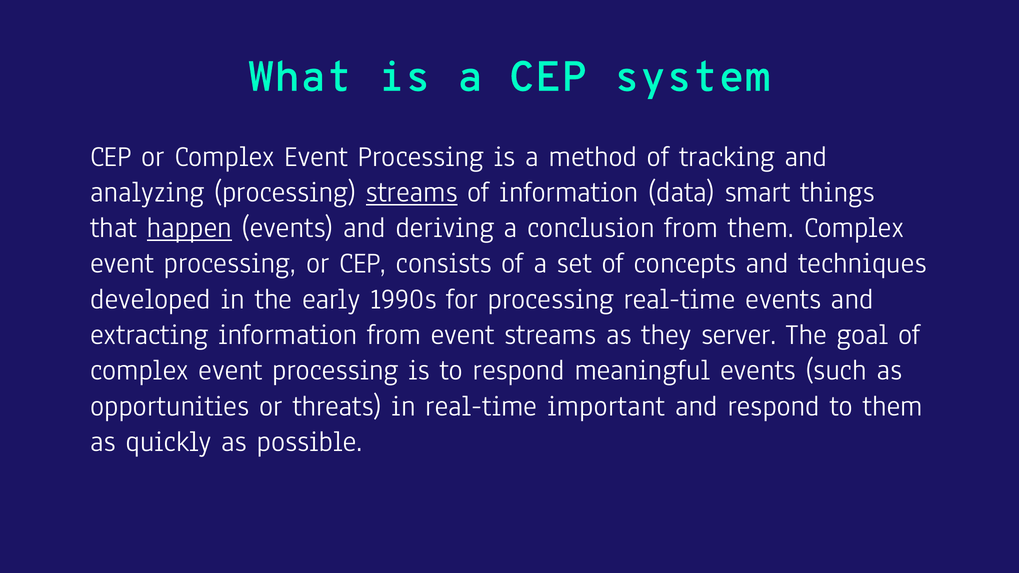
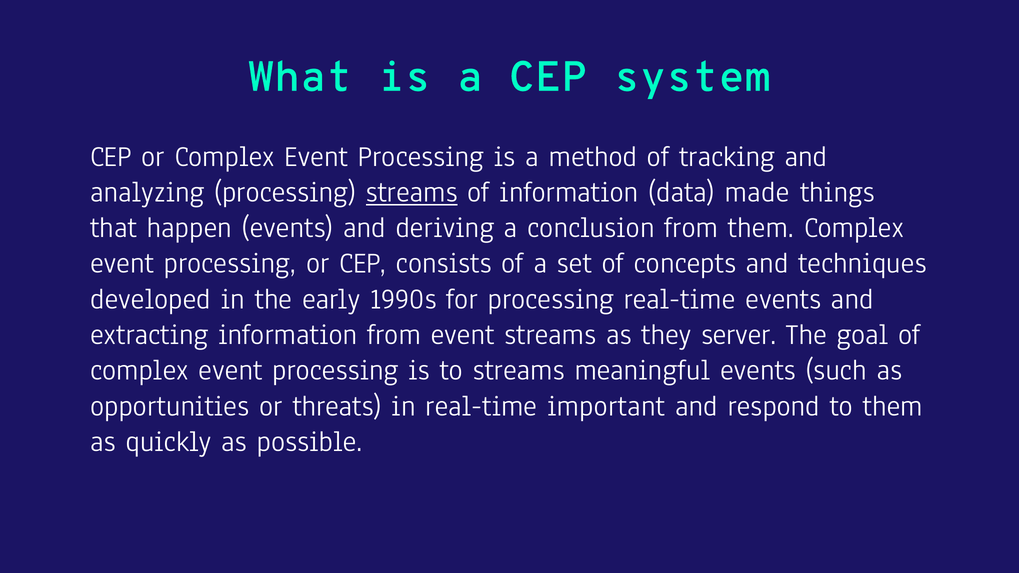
smart: smart -> made
happen underline: present -> none
to respond: respond -> streams
